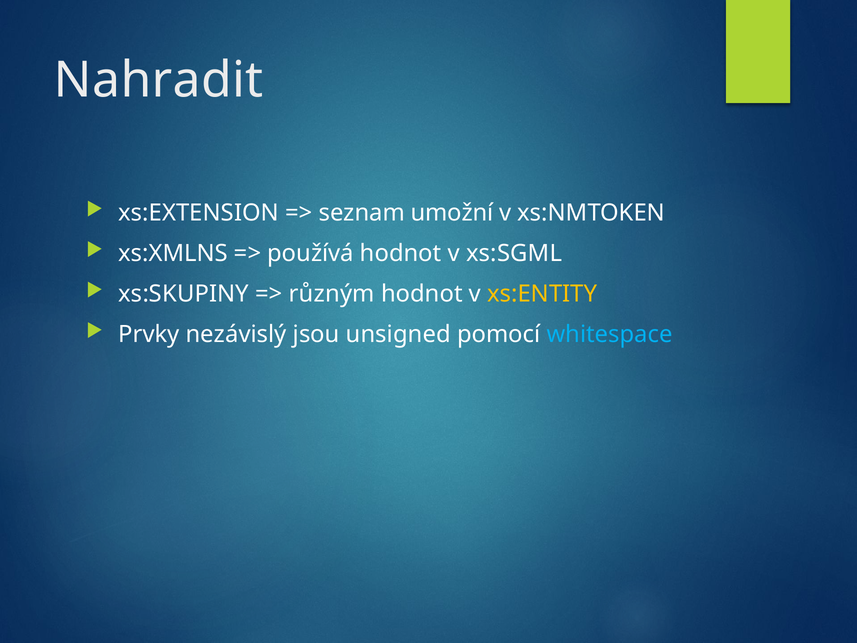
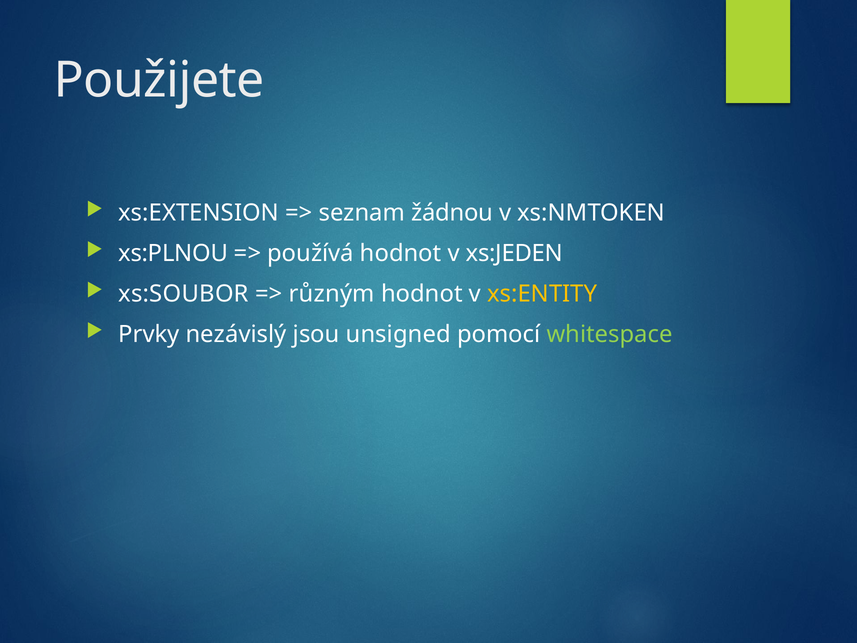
Nahradit: Nahradit -> Použijete
umožní: umožní -> žádnou
xs:XMLNS: xs:XMLNS -> xs:PLNOU
xs:SGML: xs:SGML -> xs:JEDEN
xs:SKUPINY: xs:SKUPINY -> xs:SOUBOR
whitespace colour: light blue -> light green
